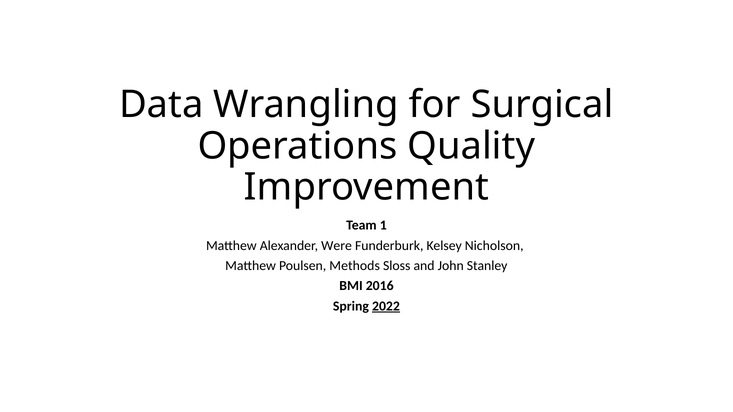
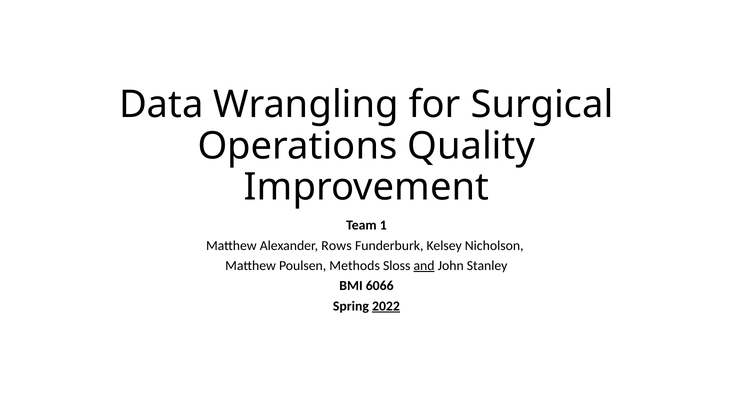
Were: Were -> Rows
and underline: none -> present
2016: 2016 -> 6066
